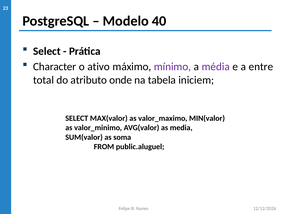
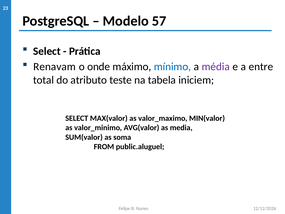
40: 40 -> 57
Character: Character -> Renavam
ativo: ativo -> onde
mínimo colour: purple -> blue
onde: onde -> teste
